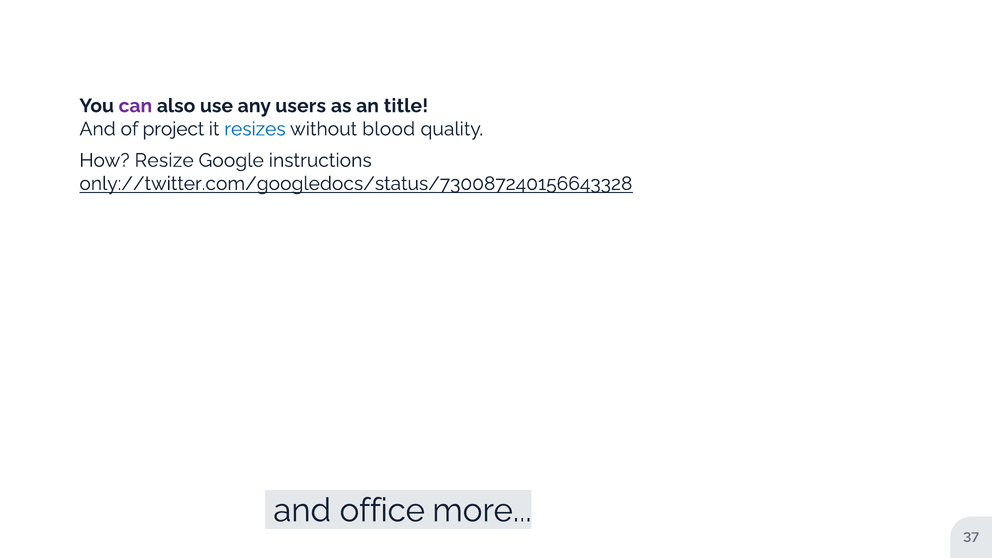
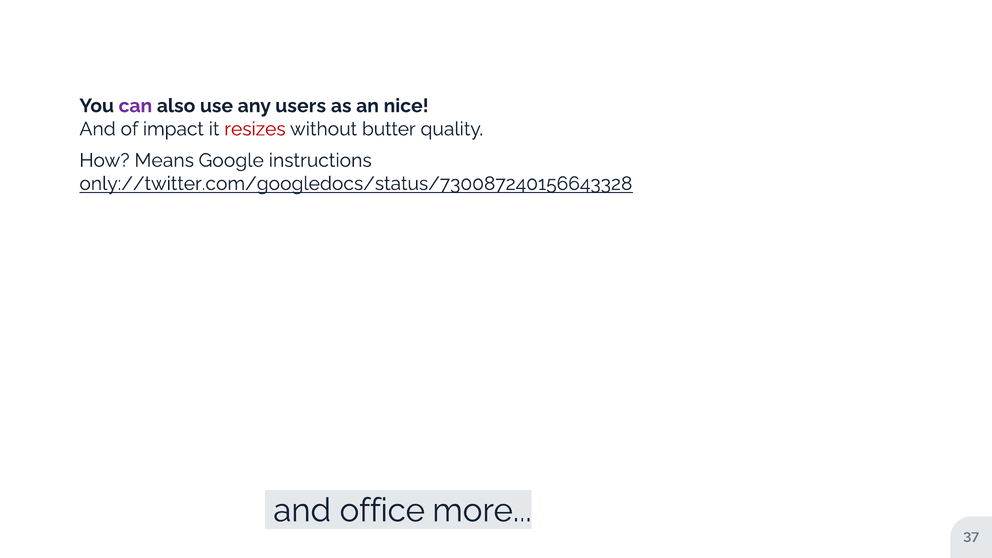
title: title -> nice
project: project -> impact
resizes colour: blue -> red
blood: blood -> butter
Resize: Resize -> Means
